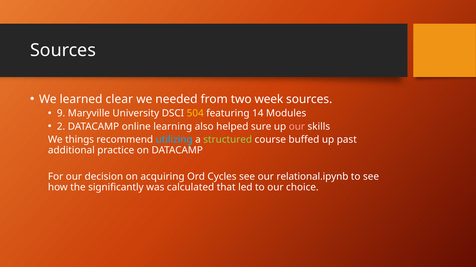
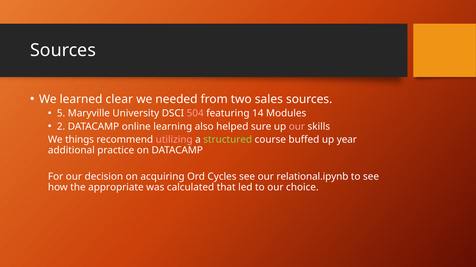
week: week -> sales
9: 9 -> 5
504 colour: yellow -> pink
utilizing colour: light blue -> pink
past: past -> year
significantly: significantly -> appropriate
